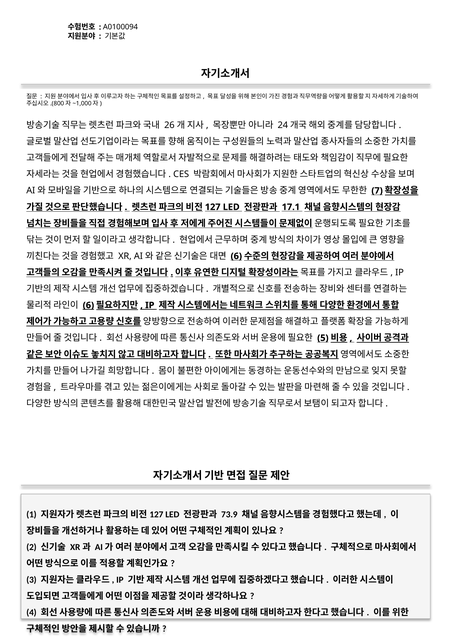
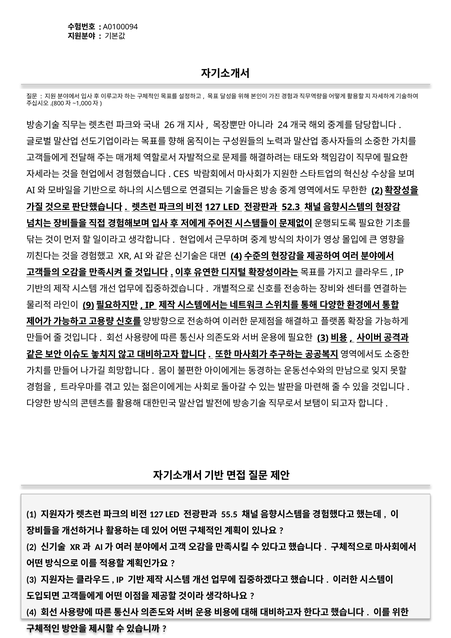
7 at (377, 191): 7 -> 2
17.1: 17.1 -> 52.3
6 at (236, 256): 6 -> 4
6 at (88, 305): 6 -> 9
5 at (323, 338): 5 -> 3
73.9: 73.9 -> 55.5
